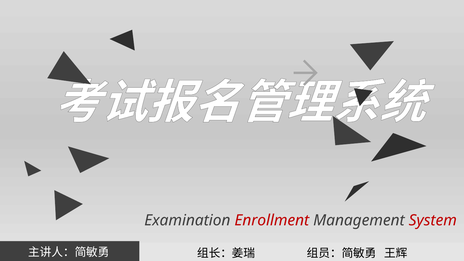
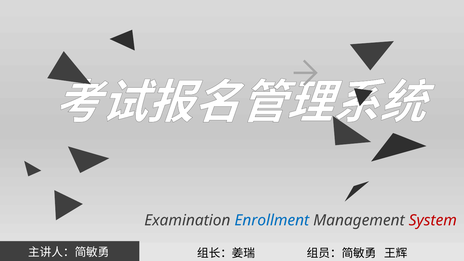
Enrollment colour: red -> blue
